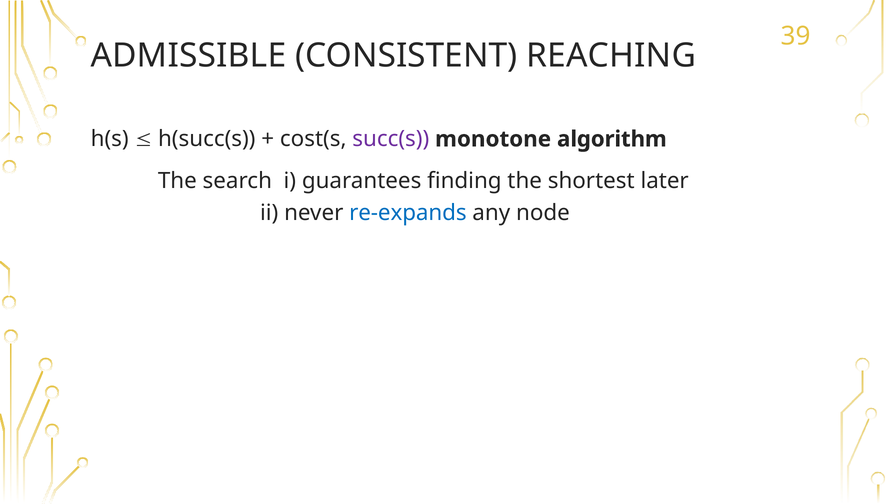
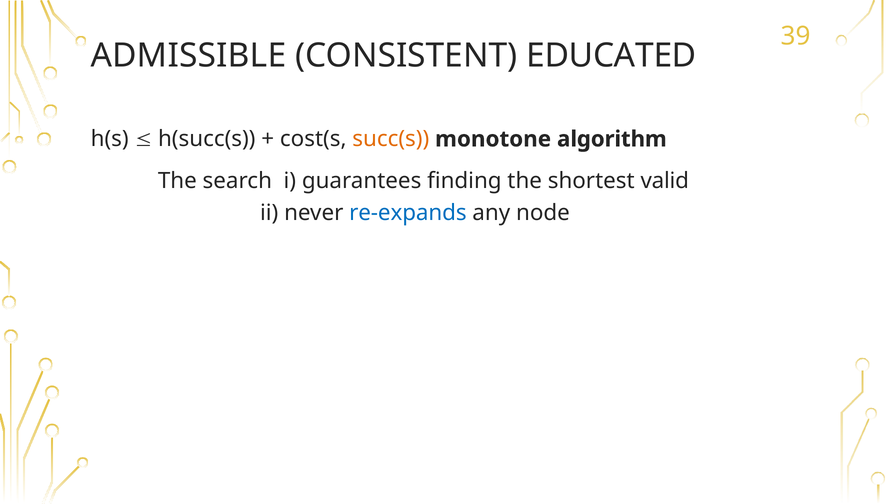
REACHING: REACHING -> EDUCATED
succ(s colour: purple -> orange
later: later -> valid
